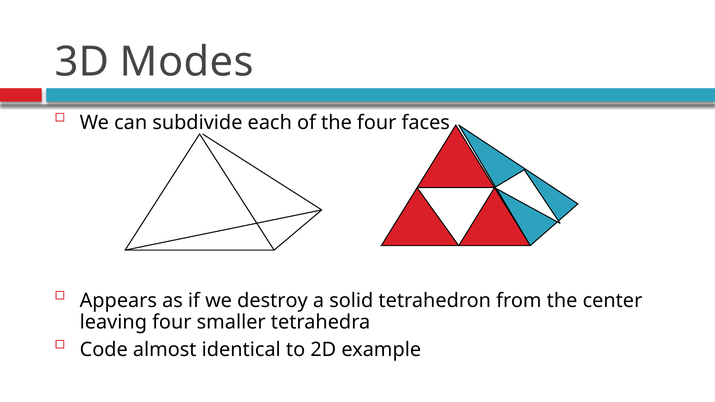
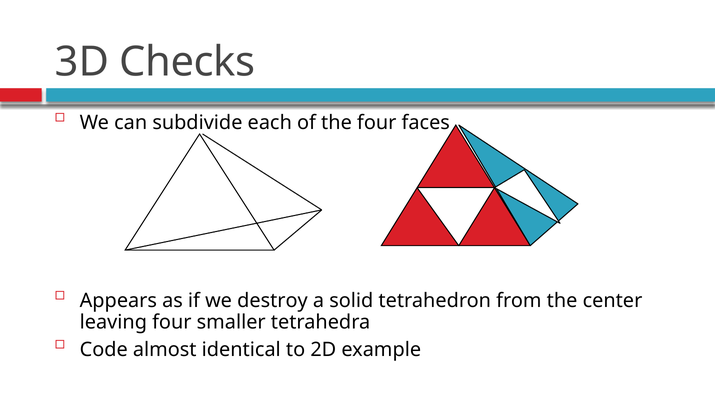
Modes: Modes -> Checks
